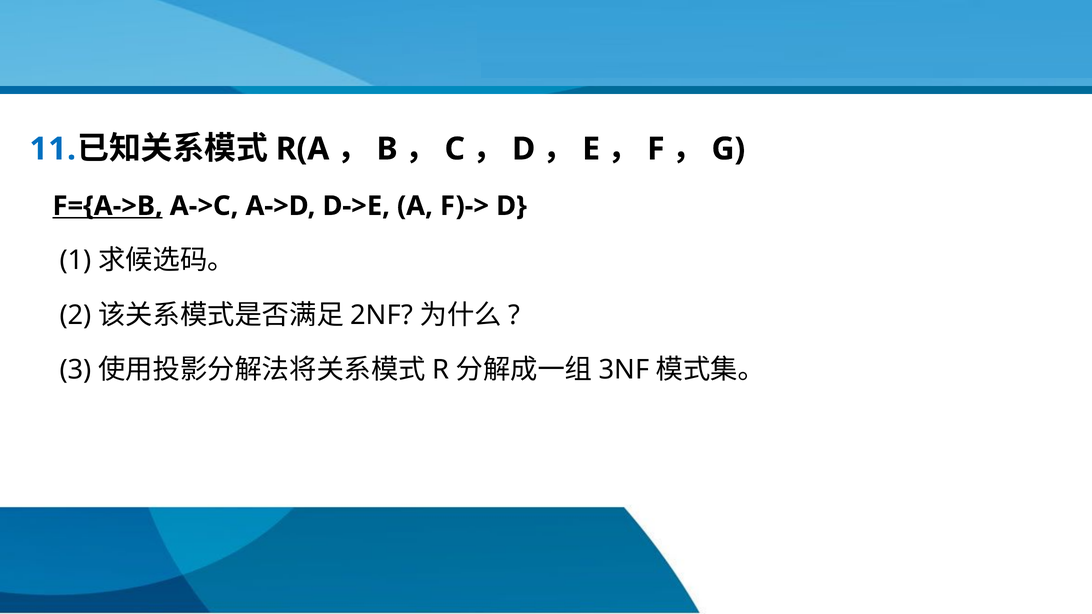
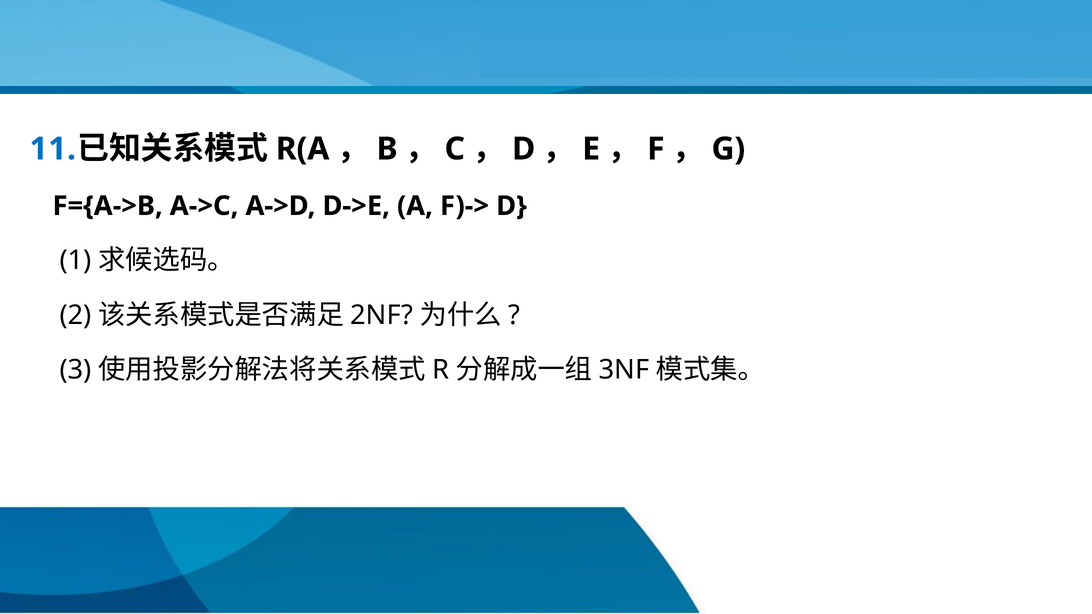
F={A->B underline: present -> none
